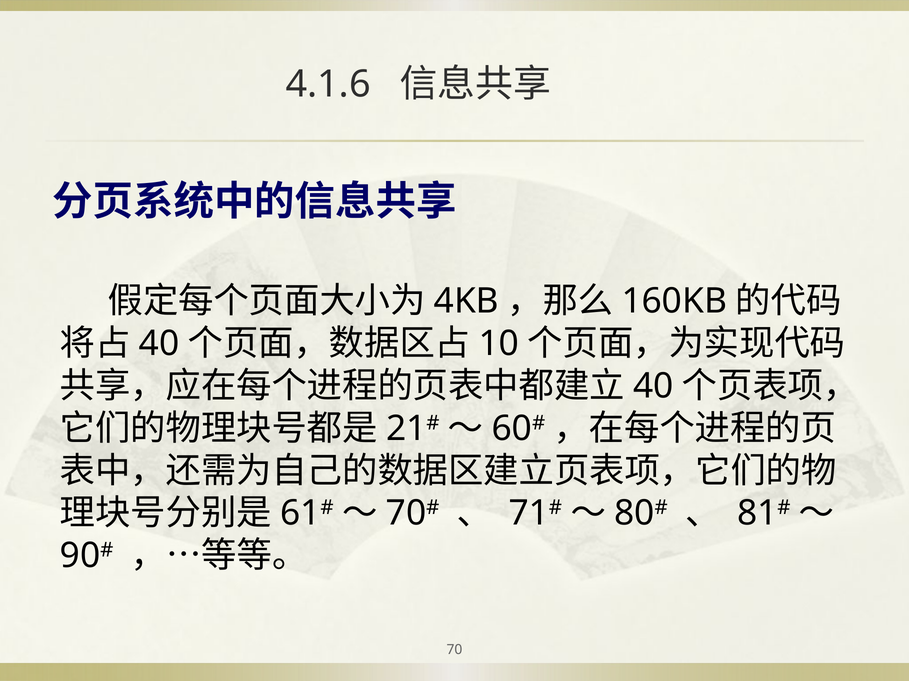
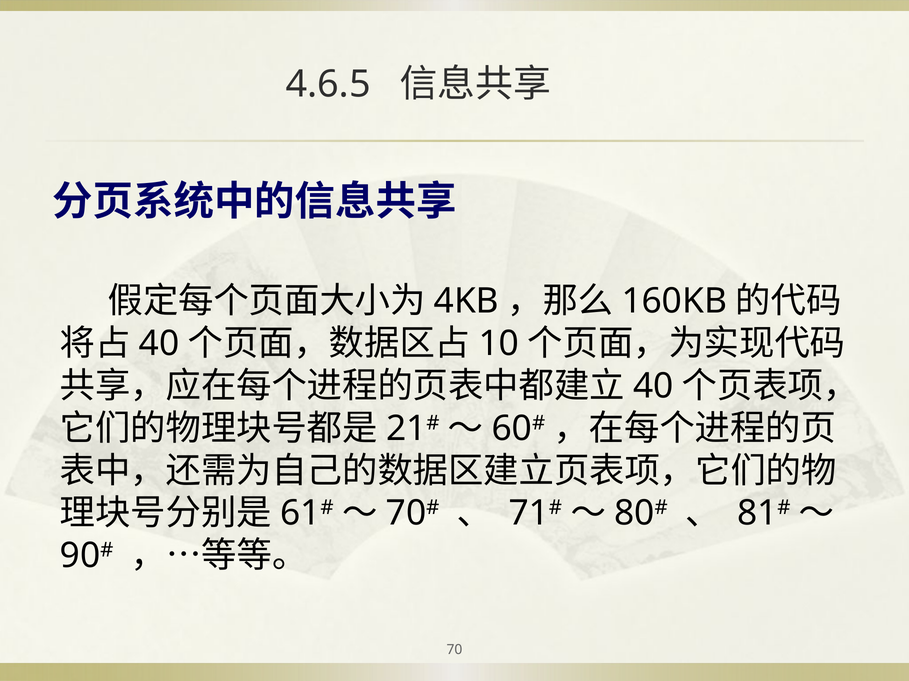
4.1.6: 4.1.6 -> 4.6.5
